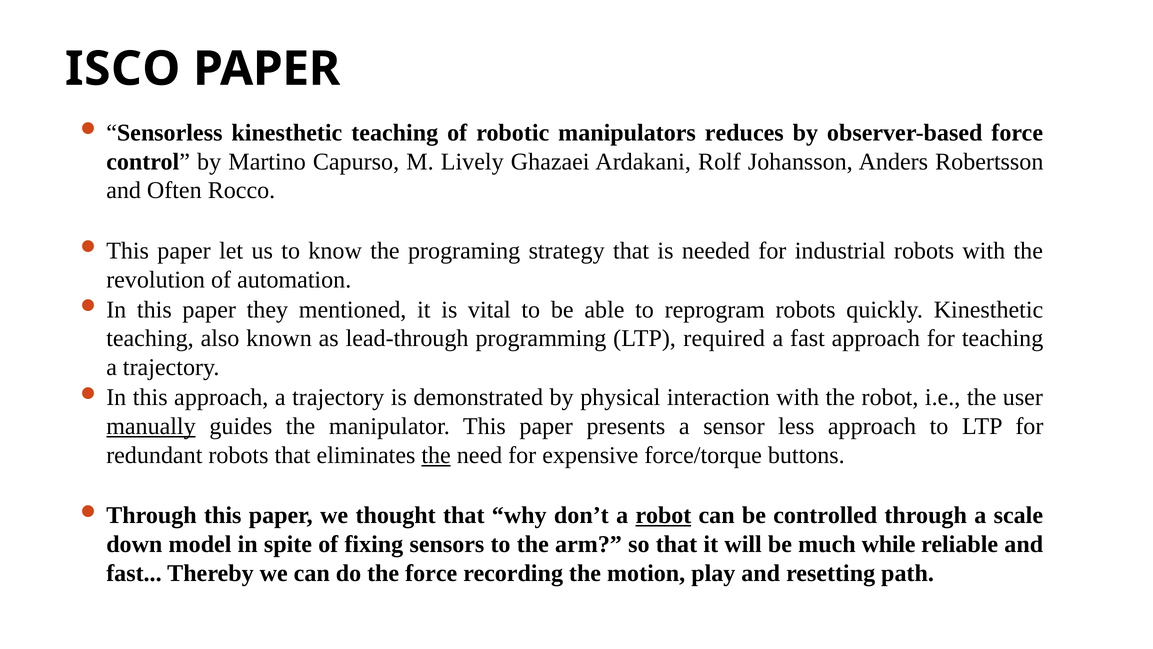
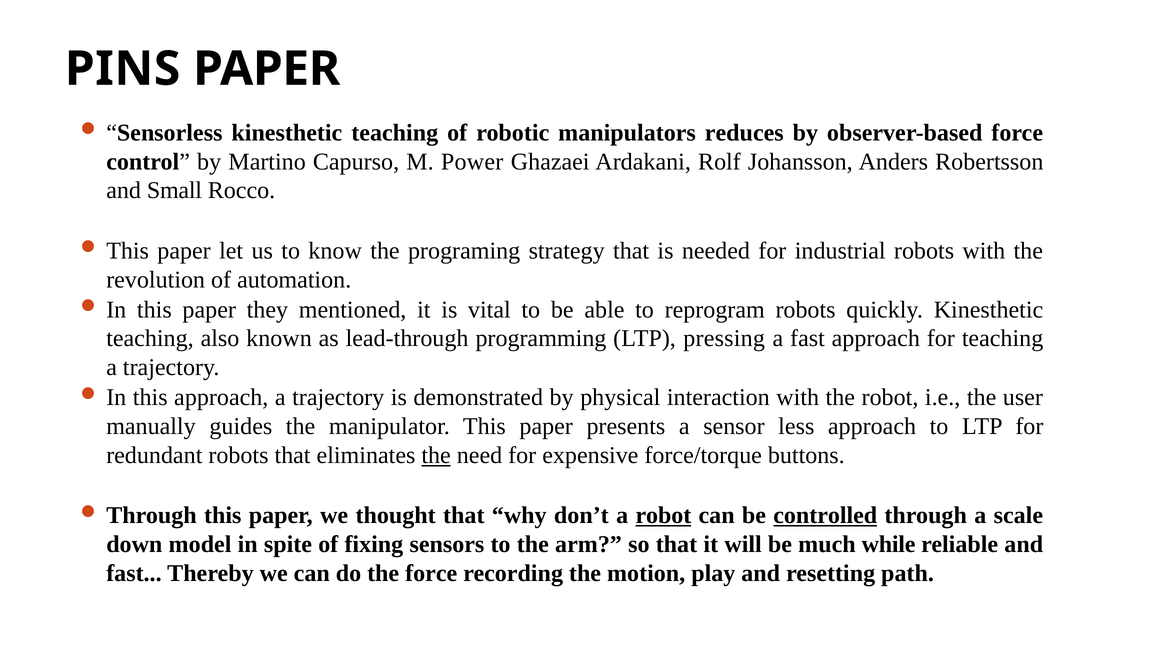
ISCO: ISCO -> PINS
Lively: Lively -> Power
Often: Often -> Small
required: required -> pressing
manually underline: present -> none
controlled underline: none -> present
